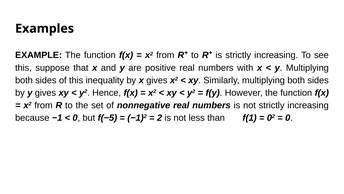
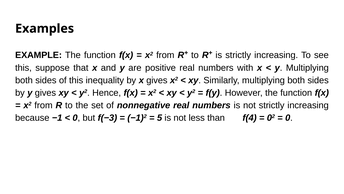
f(−5: f(−5 -> f(−3
2: 2 -> 5
f(1: f(1 -> f(4
